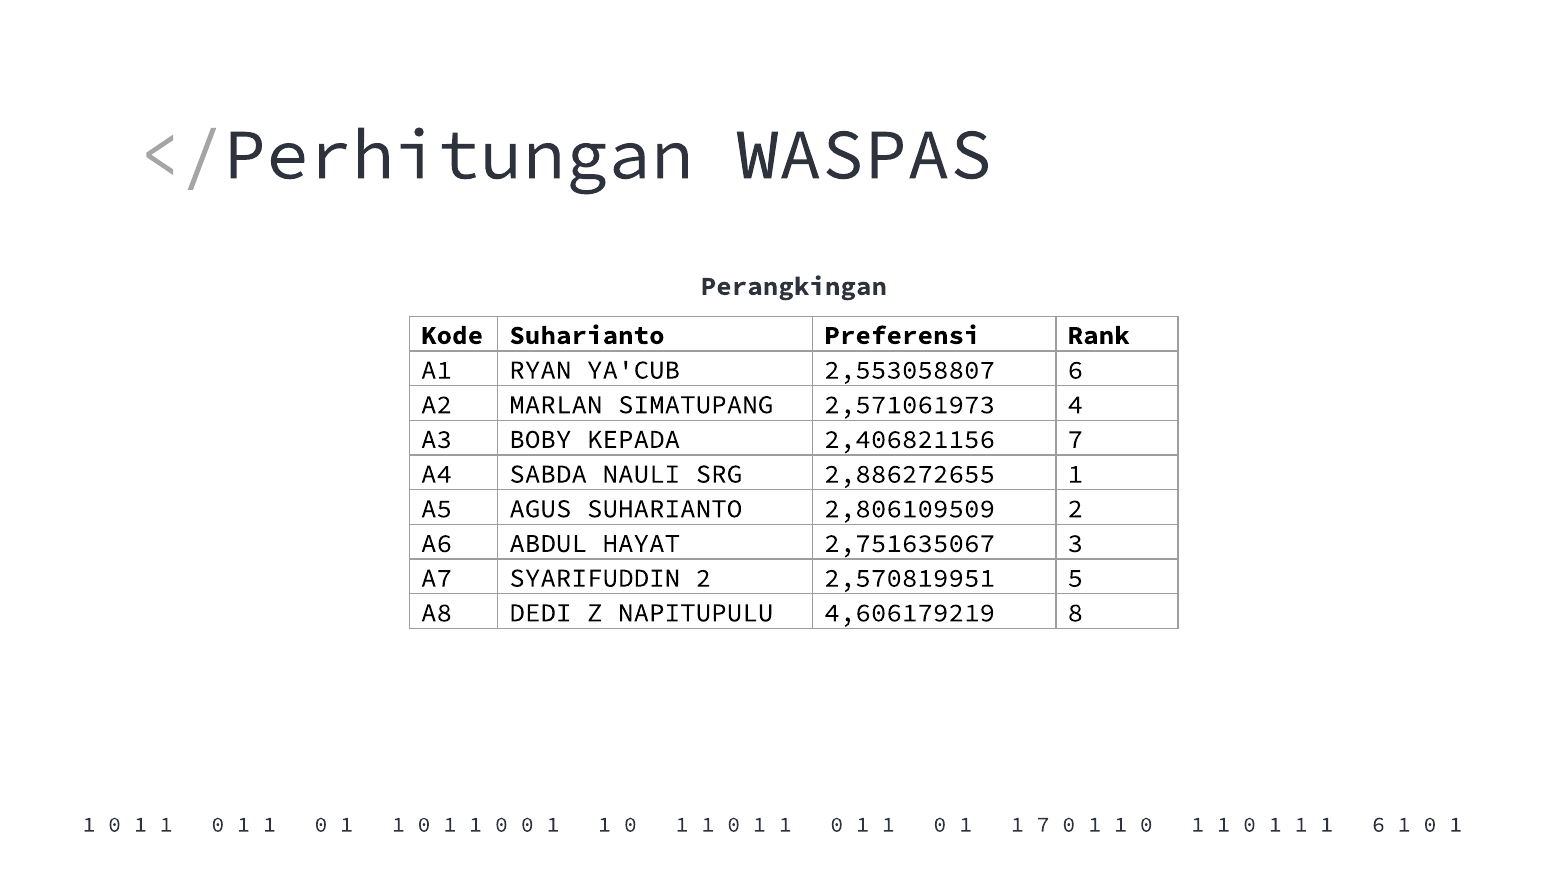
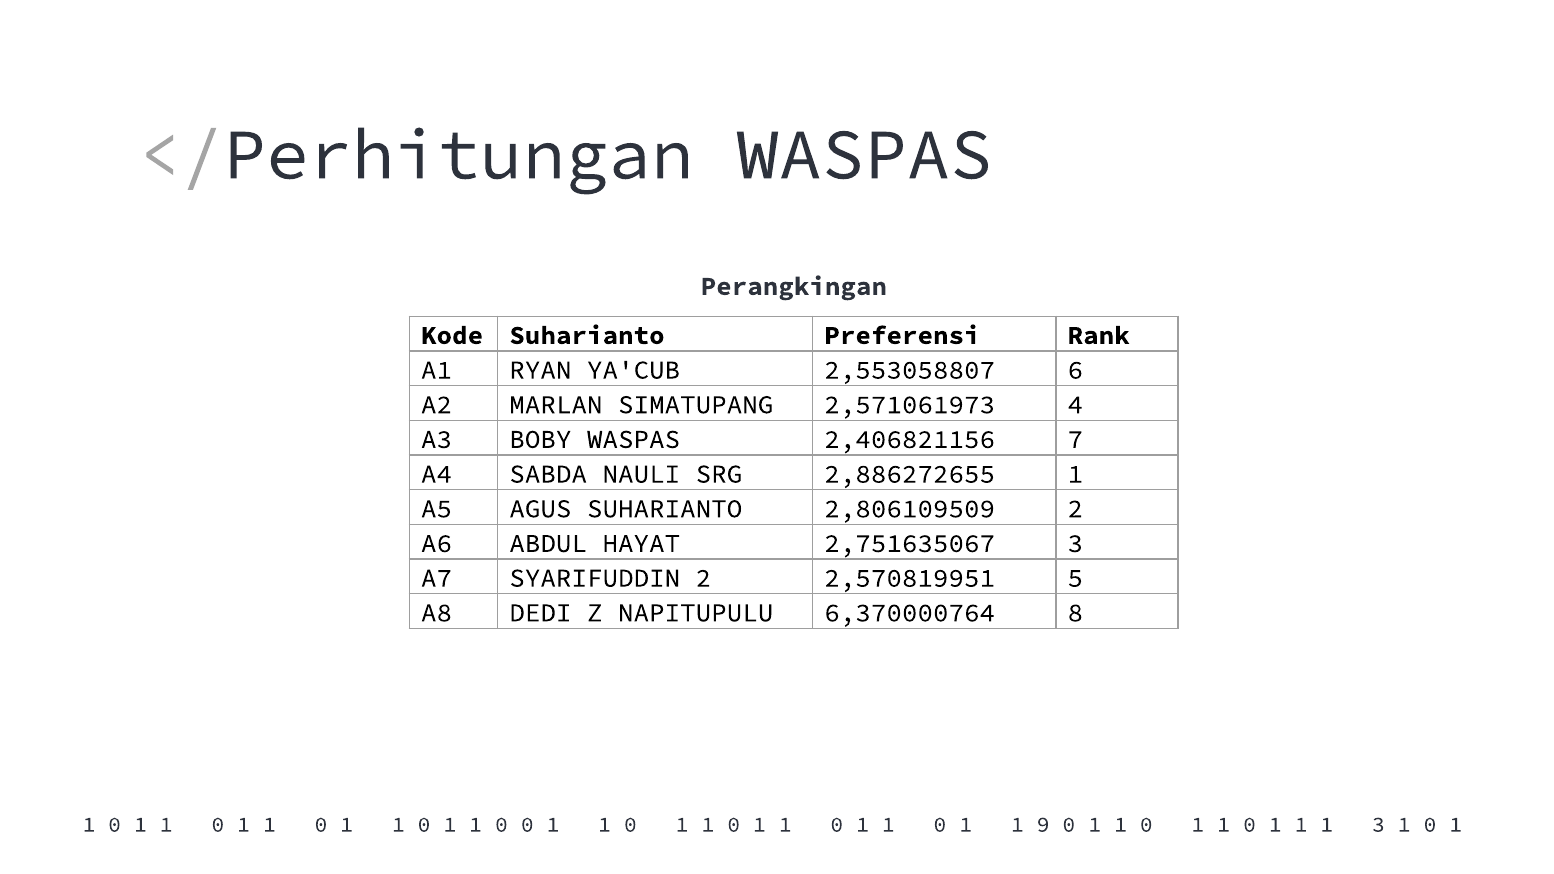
BOBY KEPADA: KEPADA -> WASPAS
4,606179219: 4,606179219 -> 6,370000764
1 7: 7 -> 9
1 6: 6 -> 3
